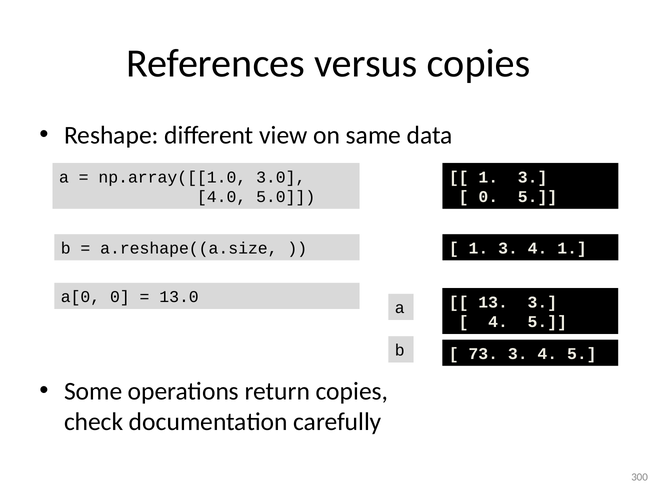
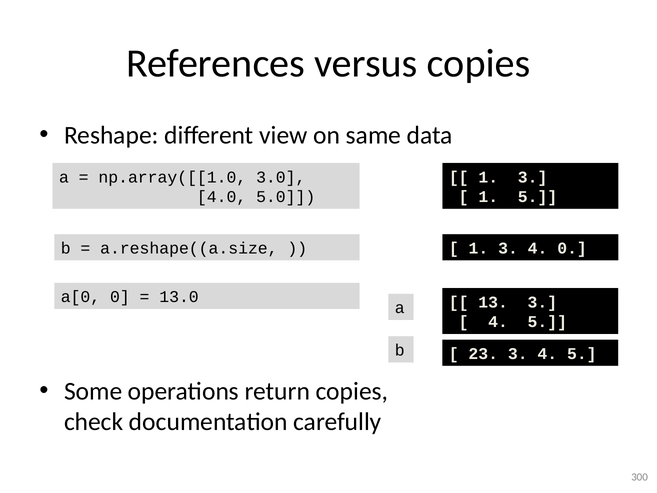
0 at (488, 197): 0 -> 1
4 1: 1 -> 0
73: 73 -> 23
